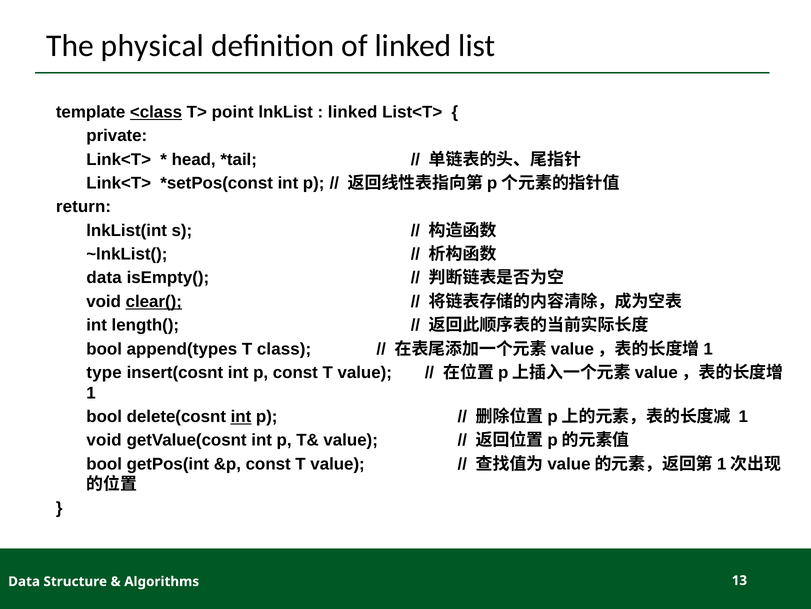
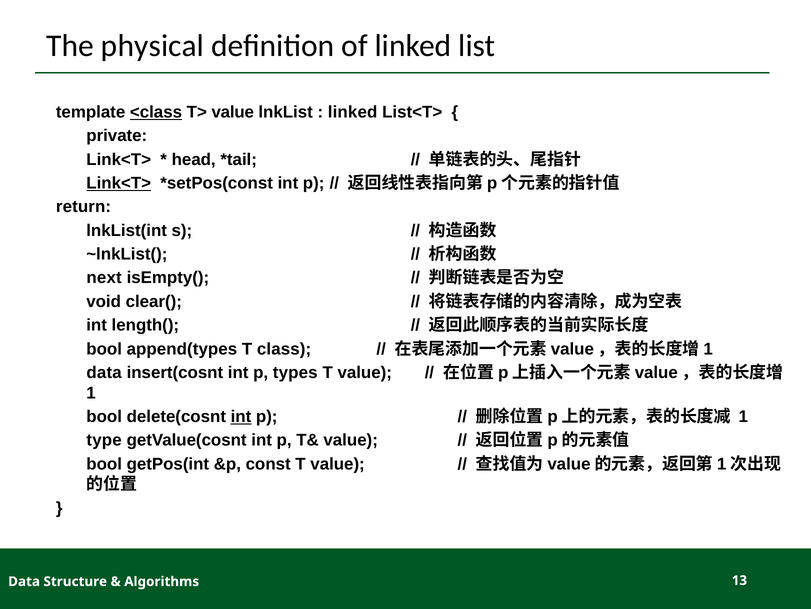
T> point: point -> value
Link<T> at (119, 183) underline: none -> present
data at (104, 278): data -> next
clear( underline: present -> none
type at (104, 372): type -> data
p const: const -> types
void at (104, 440): void -> type
